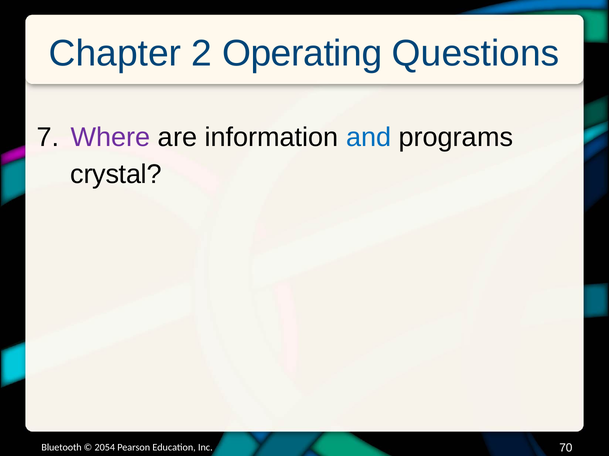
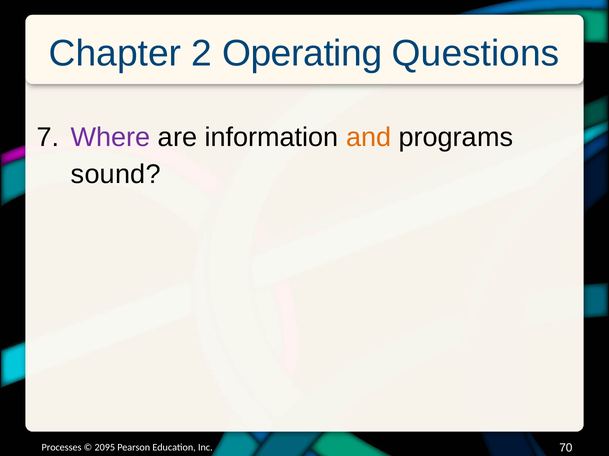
and colour: blue -> orange
crystal: crystal -> sound
Bluetooth: Bluetooth -> Processes
2054: 2054 -> 2095
